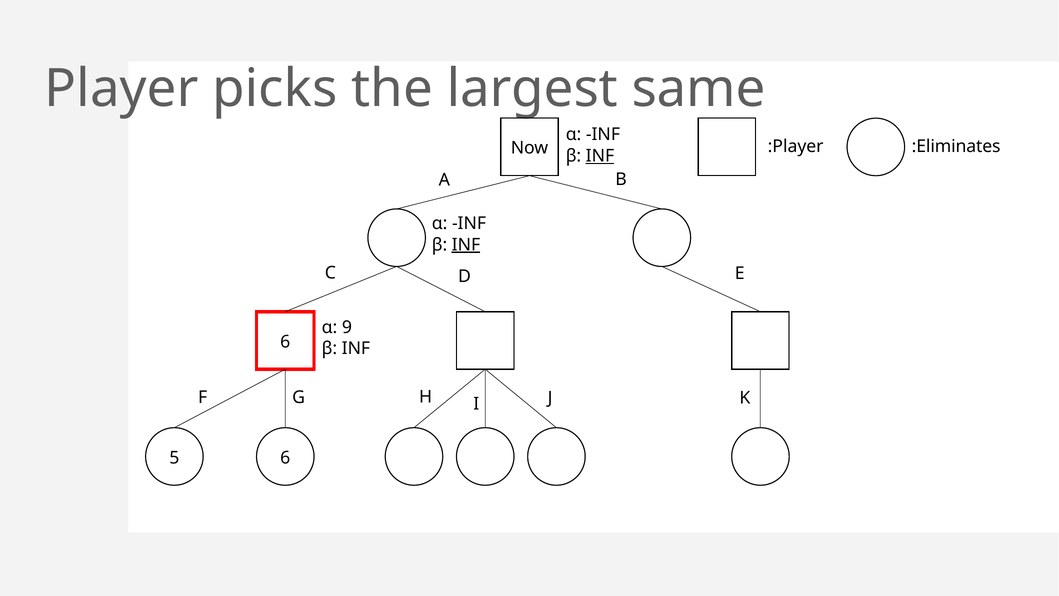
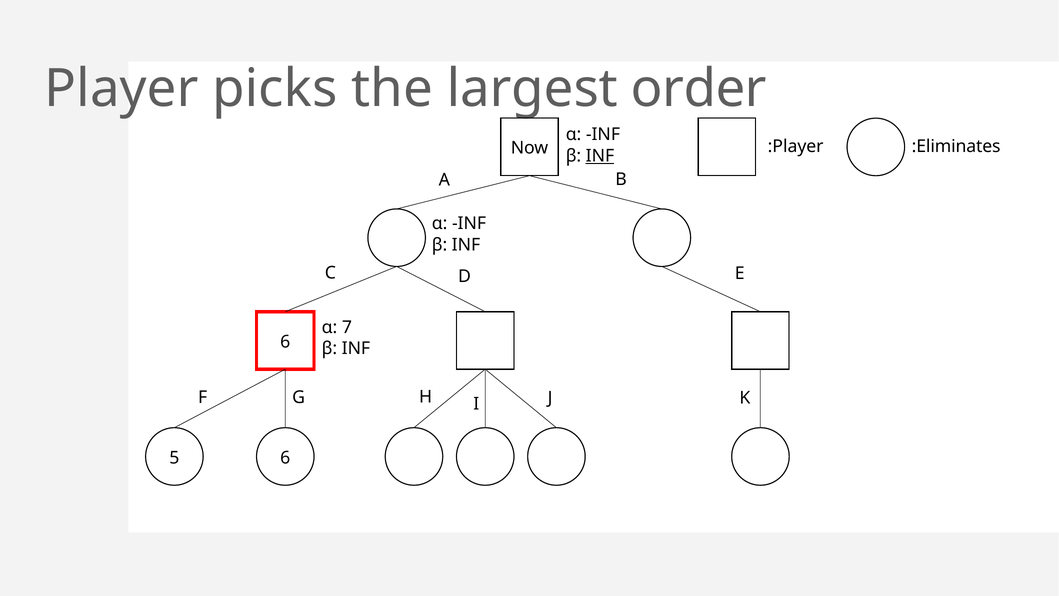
same: same -> order
INF at (466, 245) underline: present -> none
9: 9 -> 7
